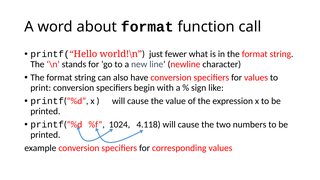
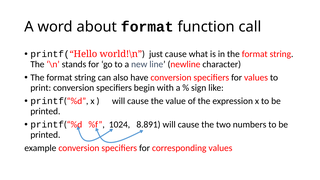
just fewer: fewer -> cause
4.118: 4.118 -> 8.891
